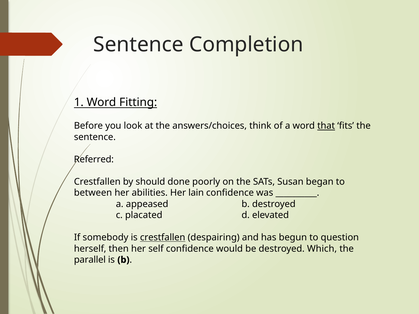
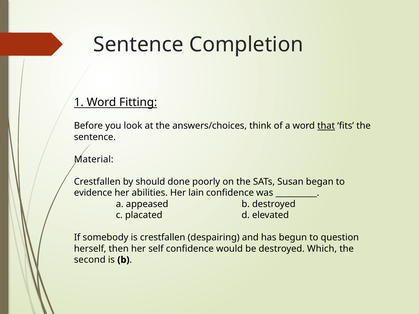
Referred: Referred -> Material
between: between -> evidence
crestfallen at (163, 238) underline: present -> none
parallel: parallel -> second
